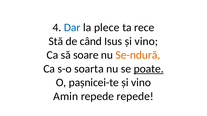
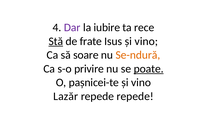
Dar colour: blue -> purple
plece: plece -> iubire
Stă underline: none -> present
când: când -> frate
soarta: soarta -> privire
Amin: Amin -> Lazăr
